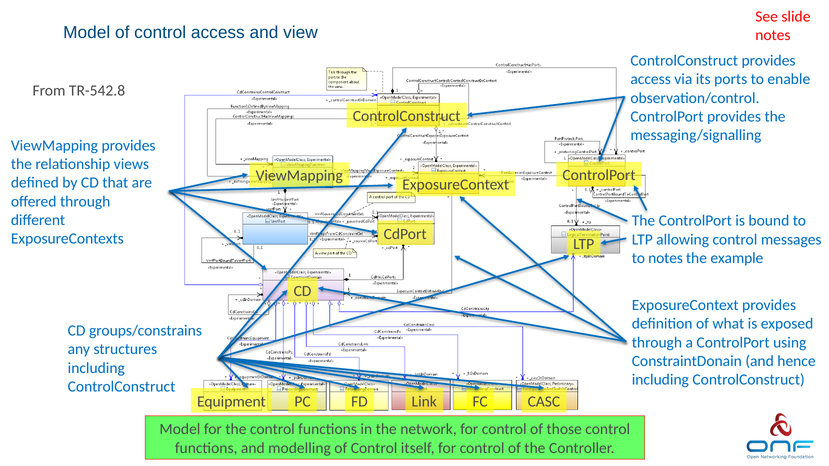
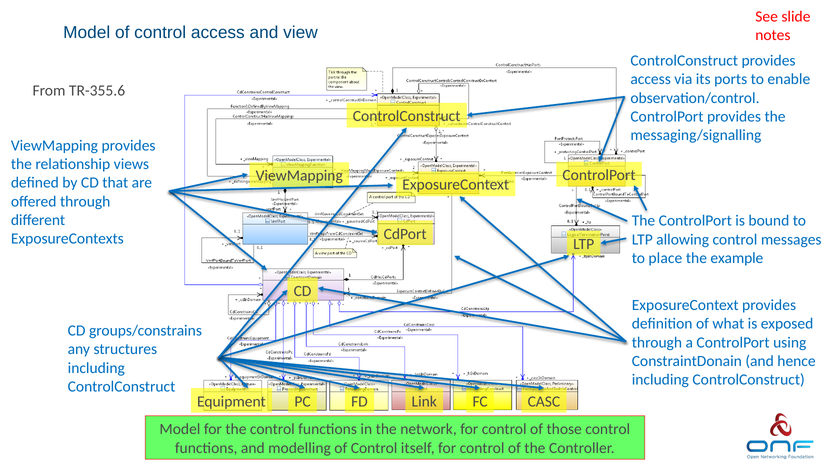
TR-542.8: TR-542.8 -> TR-355.6
to notes: notes -> place
